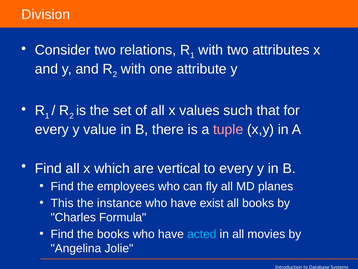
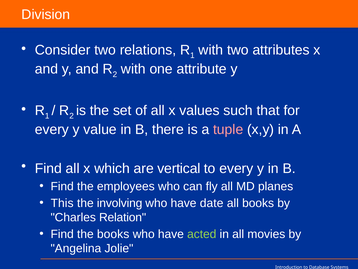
instance: instance -> involving
exist: exist -> date
Formula: Formula -> Relation
acted colour: light blue -> light green
